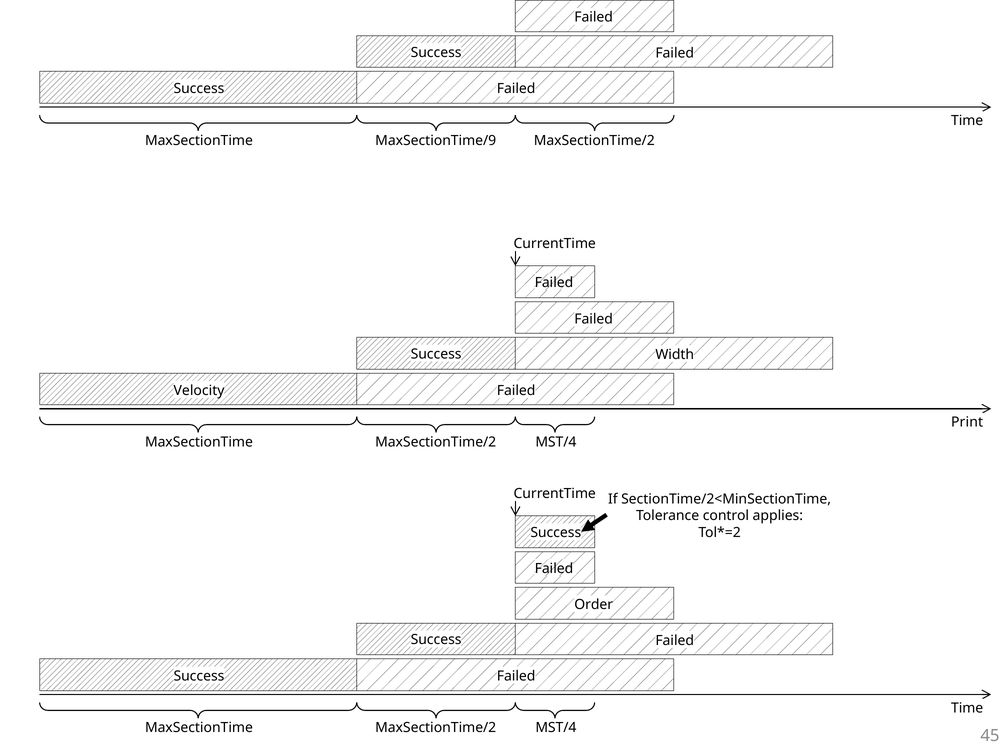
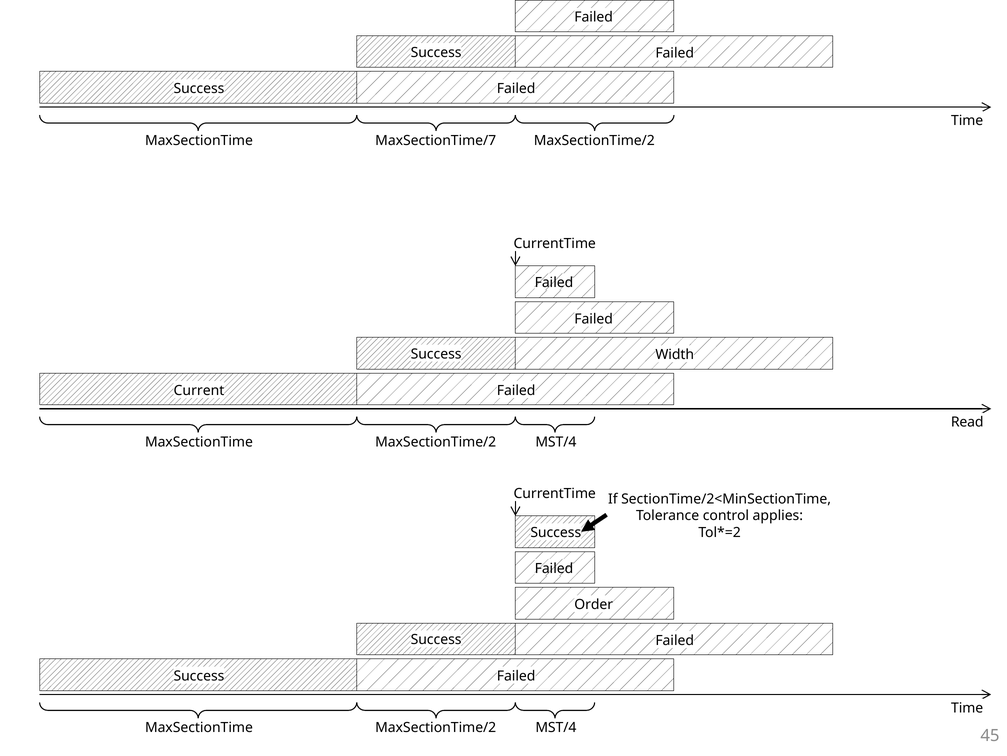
MaxSectionTime/9: MaxSectionTime/9 -> MaxSectionTime/7
Velocity: Velocity -> Current
Print: Print -> Read
